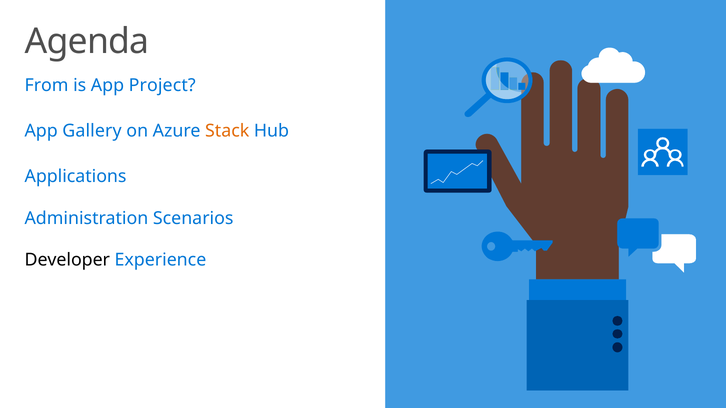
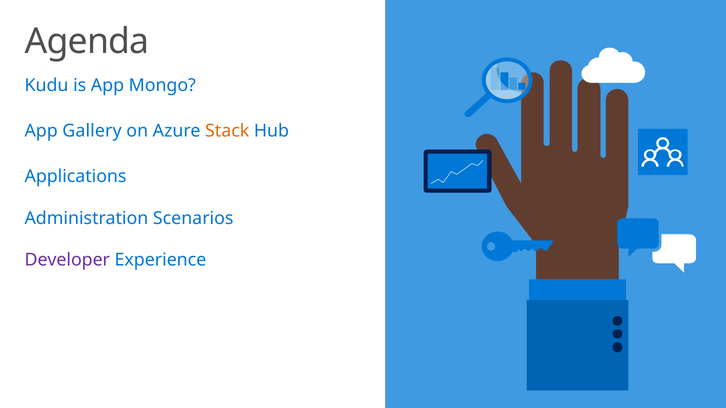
From: From -> Kudu
Project: Project -> Mongo
Developer colour: black -> purple
